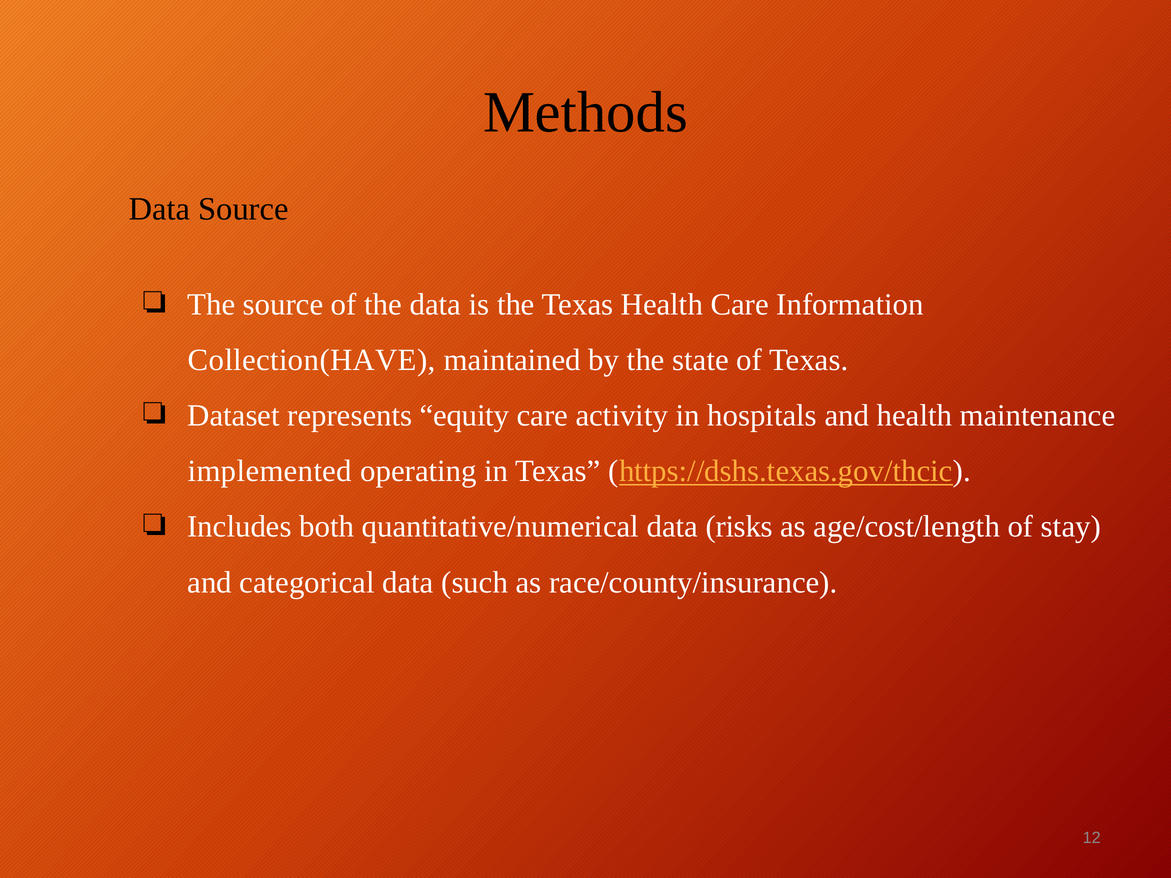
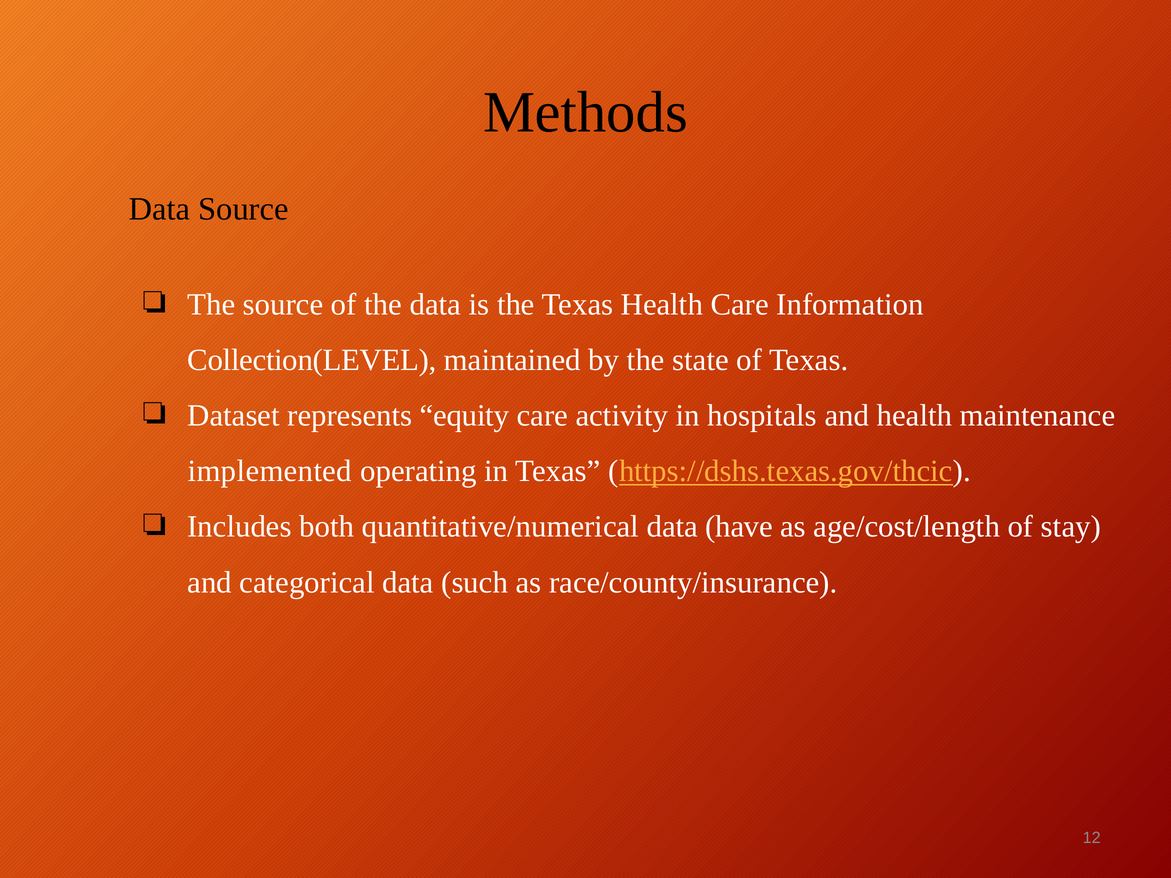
Collection(HAVE: Collection(HAVE -> Collection(LEVEL
risks: risks -> have
